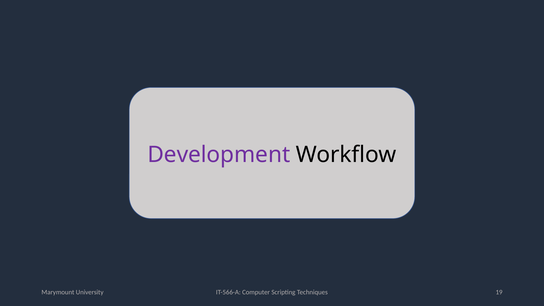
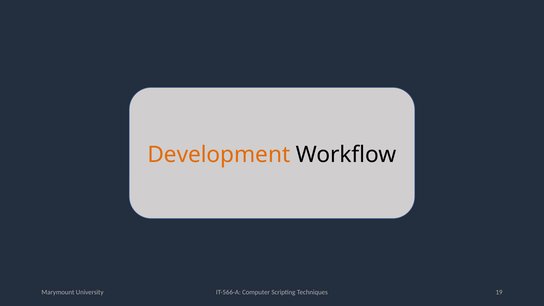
Development colour: purple -> orange
